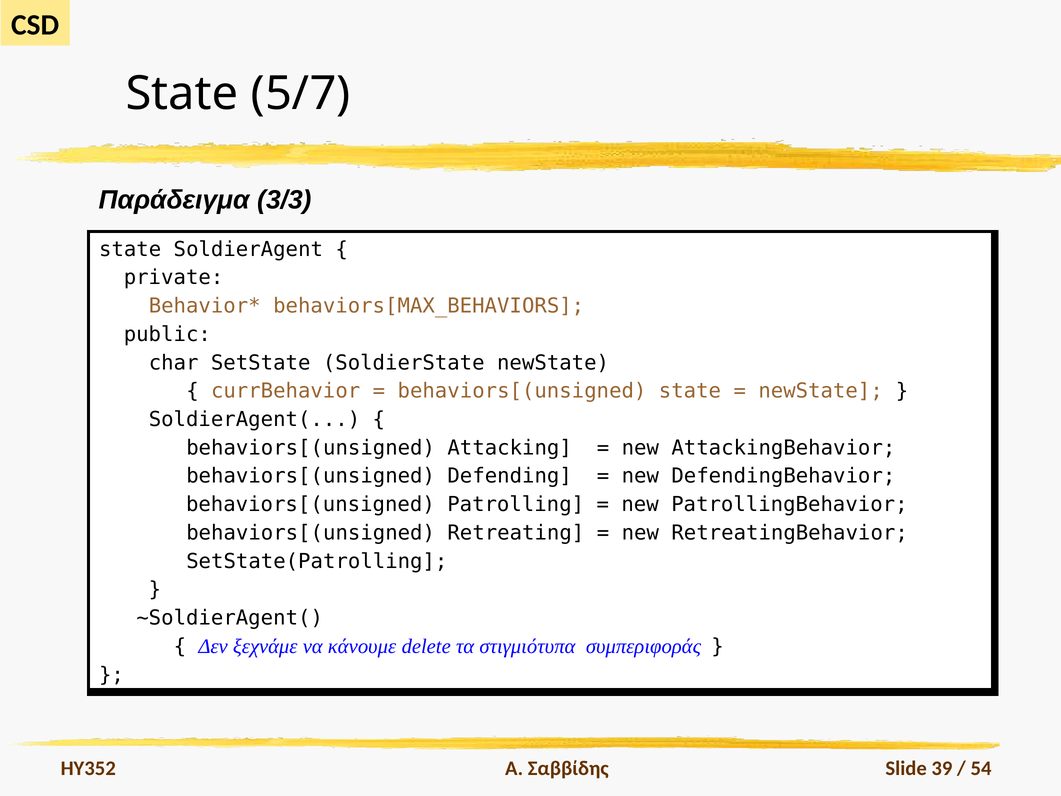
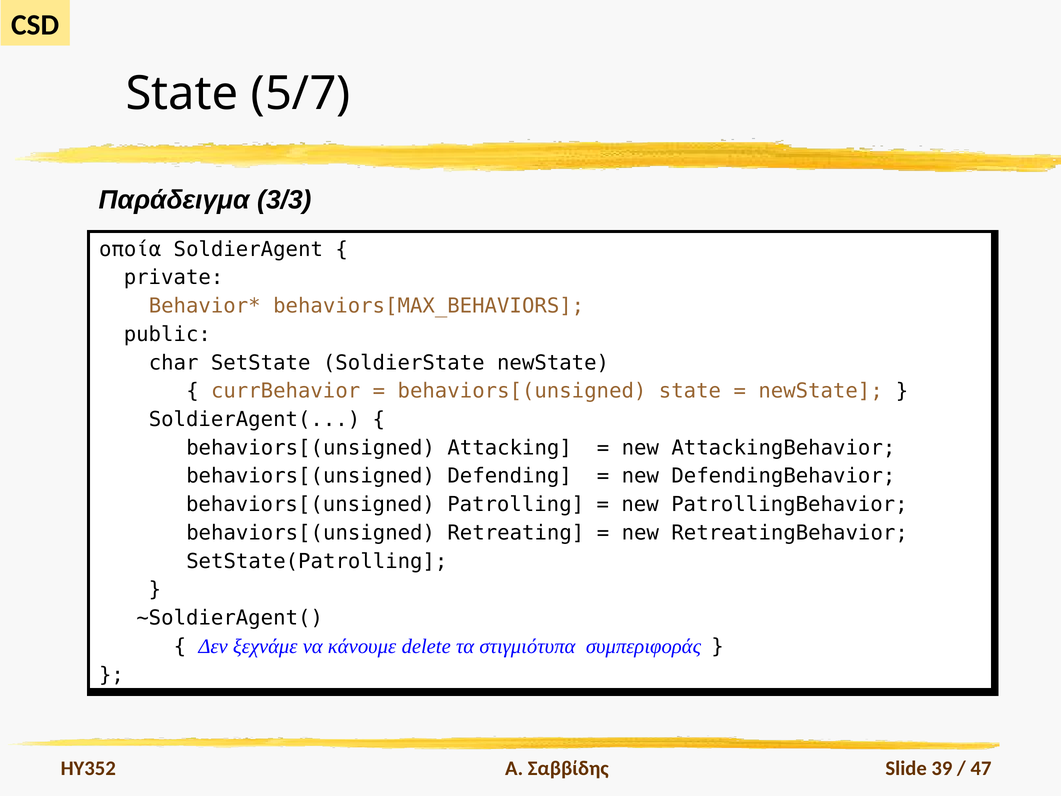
state at (130, 249): state -> οποία
54: 54 -> 47
